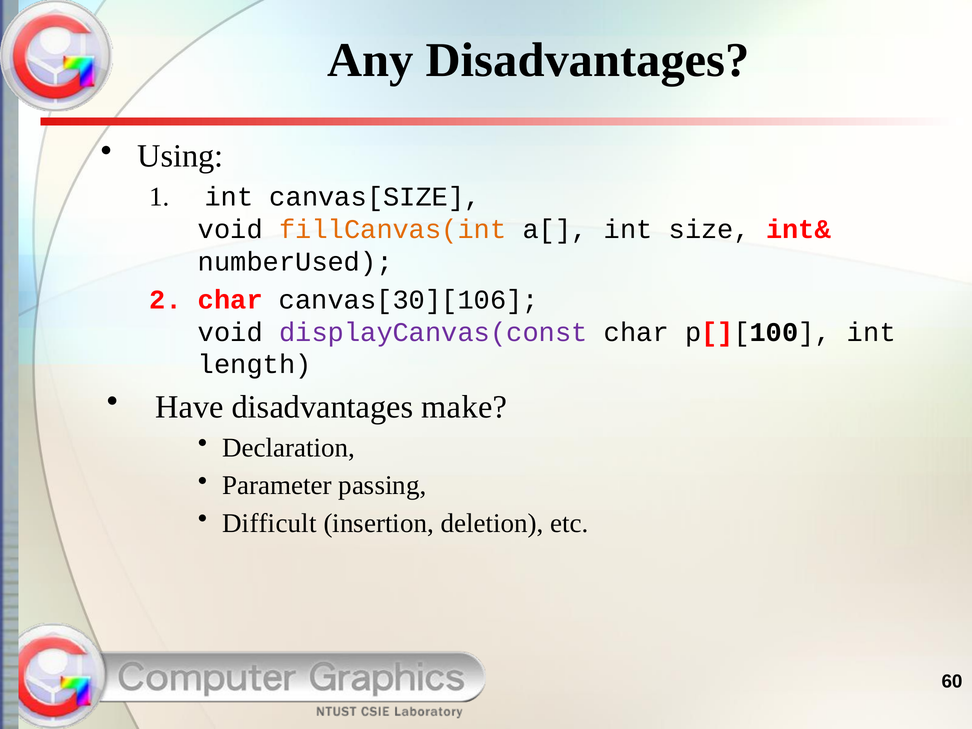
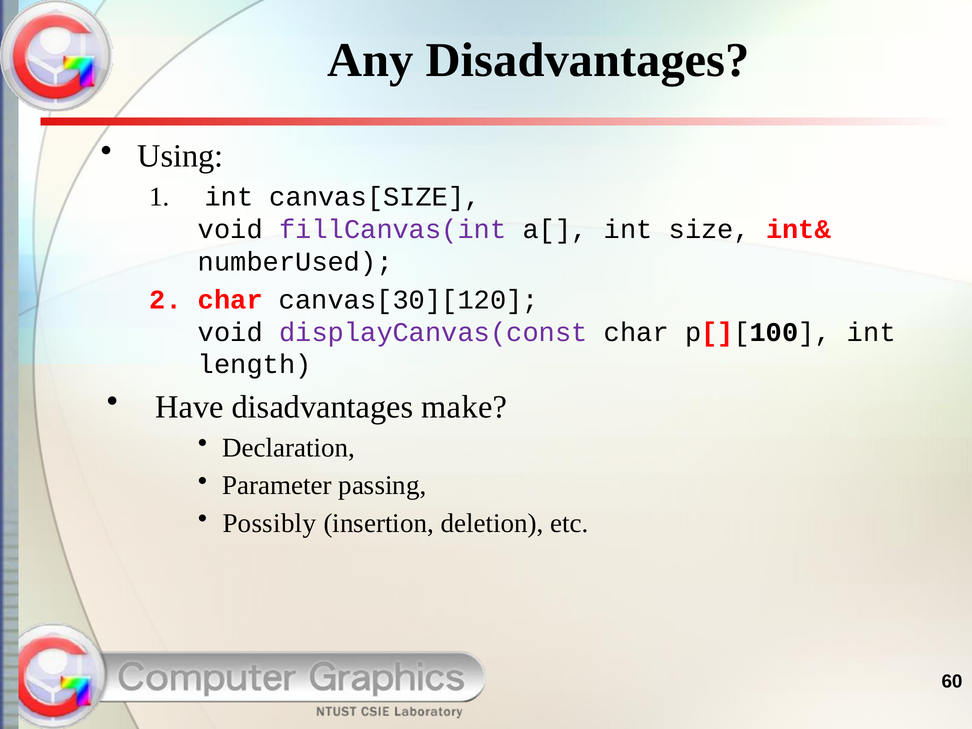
fillCanvas(int colour: orange -> purple
canvas[30][106: canvas[30][106 -> canvas[30][120
Difficult: Difficult -> Possibly
